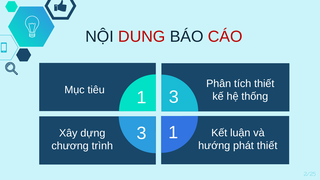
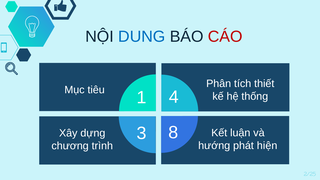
DUNG colour: red -> blue
1 3: 3 -> 4
3 1: 1 -> 8
phát thiết: thiết -> hiện
